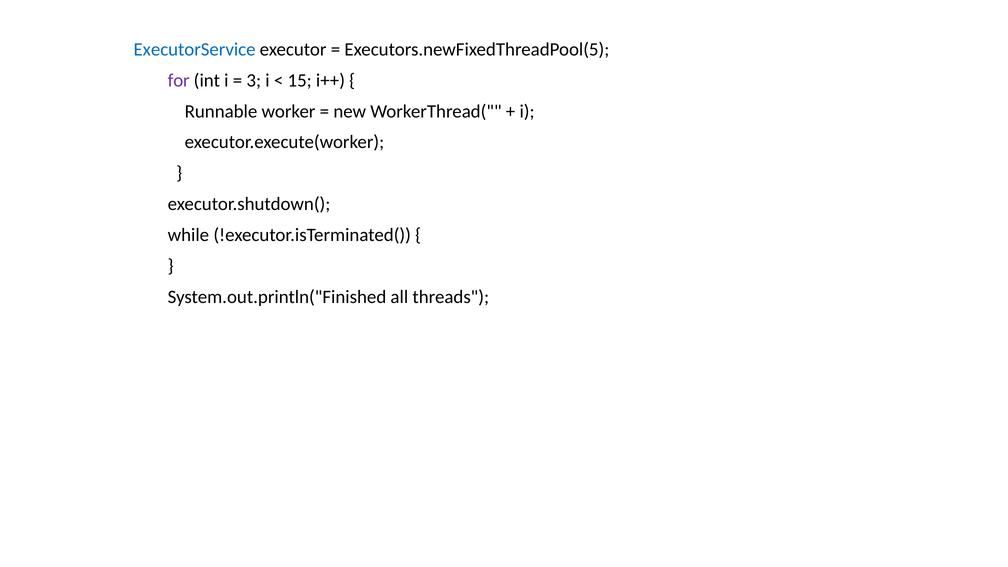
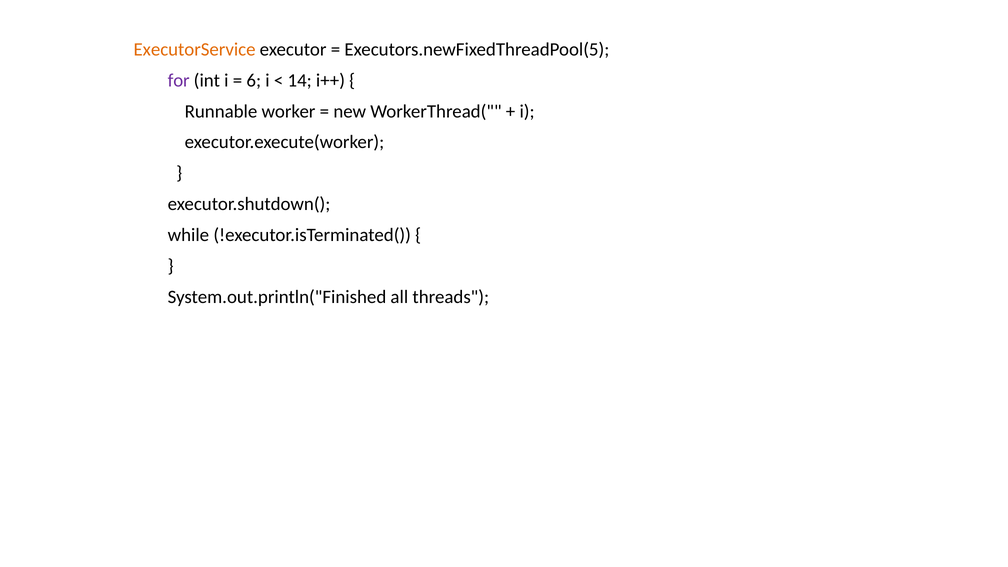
ExecutorService colour: blue -> orange
3: 3 -> 6
15: 15 -> 14
